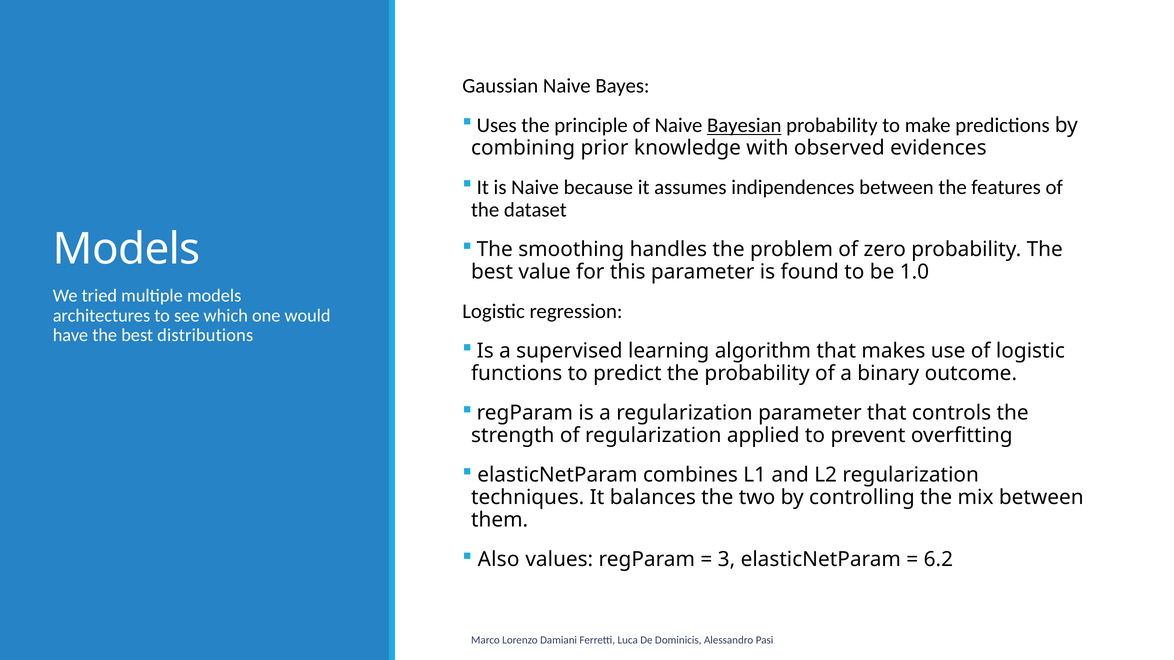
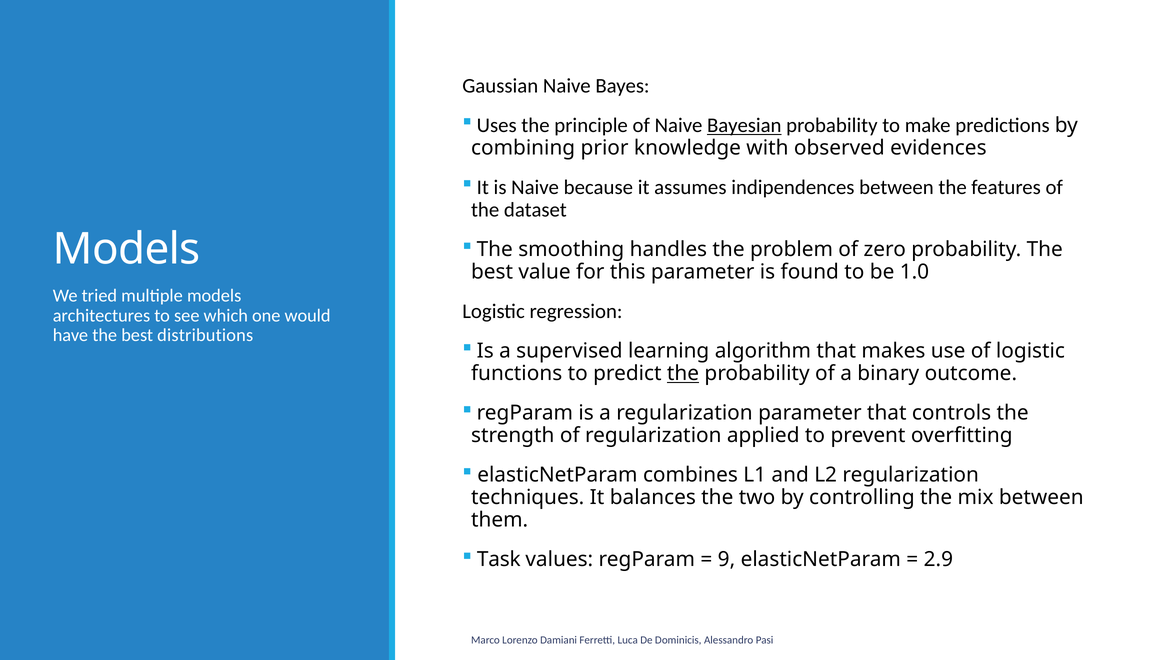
the at (683, 374) underline: none -> present
Also: Also -> Task
3: 3 -> 9
6.2: 6.2 -> 2.9
